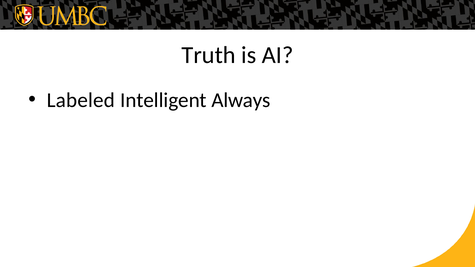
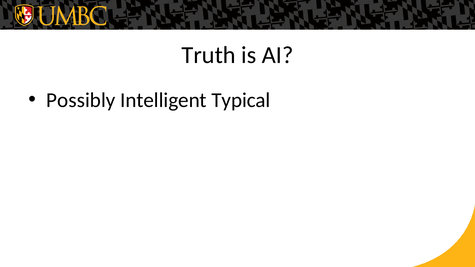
Labeled: Labeled -> Possibly
Always: Always -> Typical
